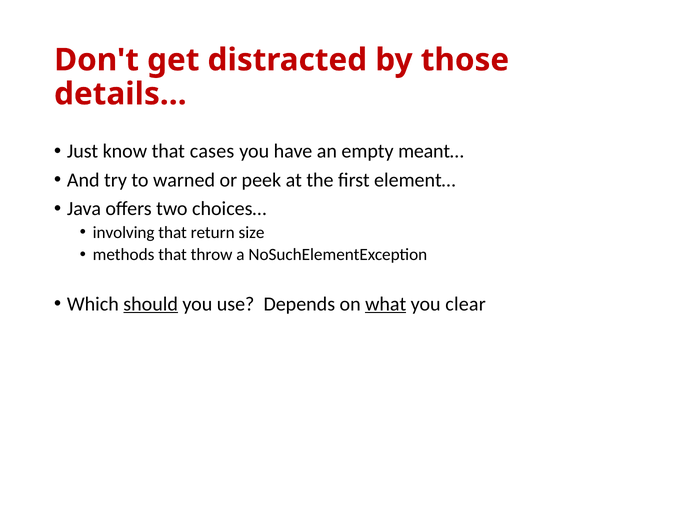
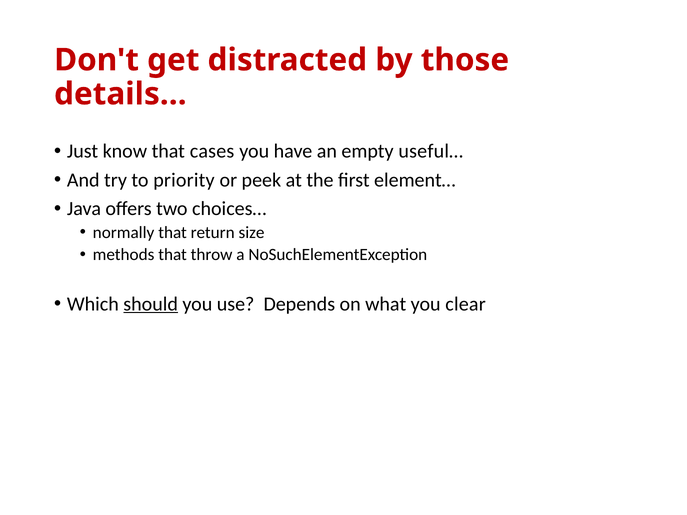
meant…: meant… -> useful…
warned: warned -> priority
involving: involving -> normally
what underline: present -> none
